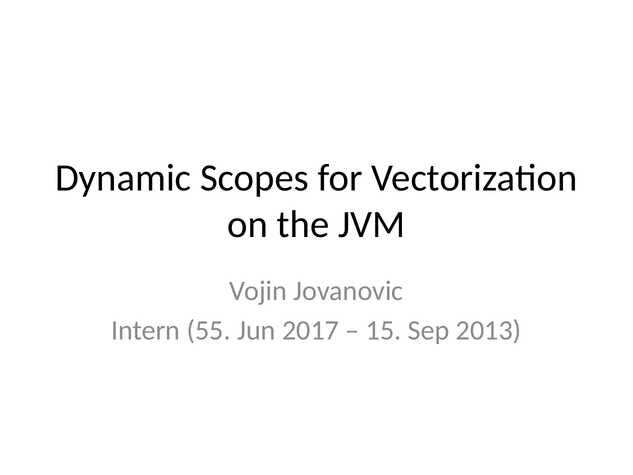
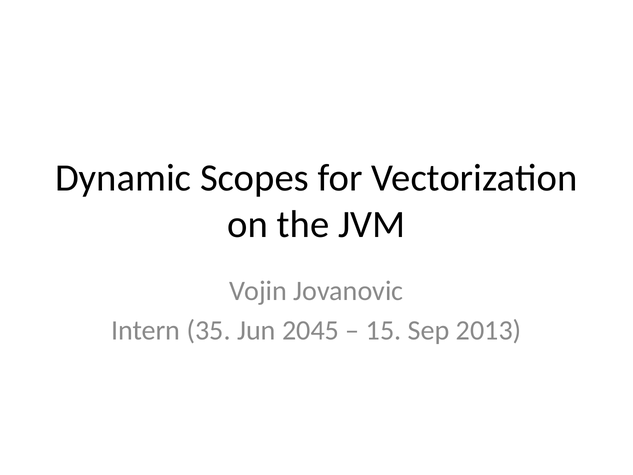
55: 55 -> 35
2017: 2017 -> 2045
